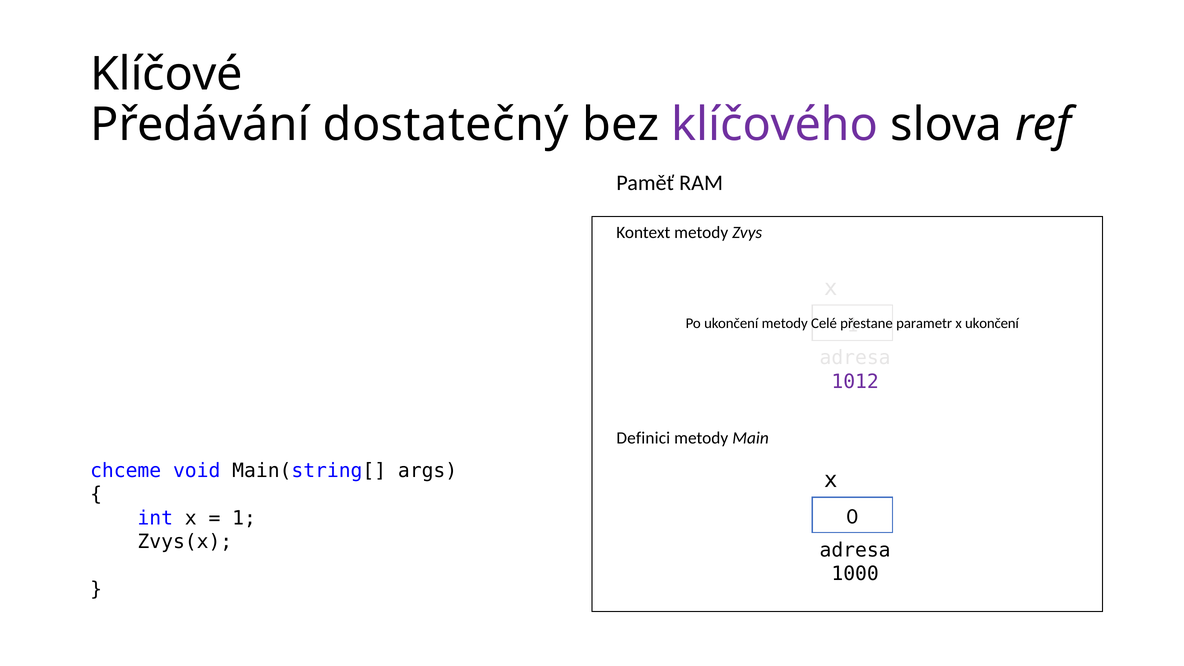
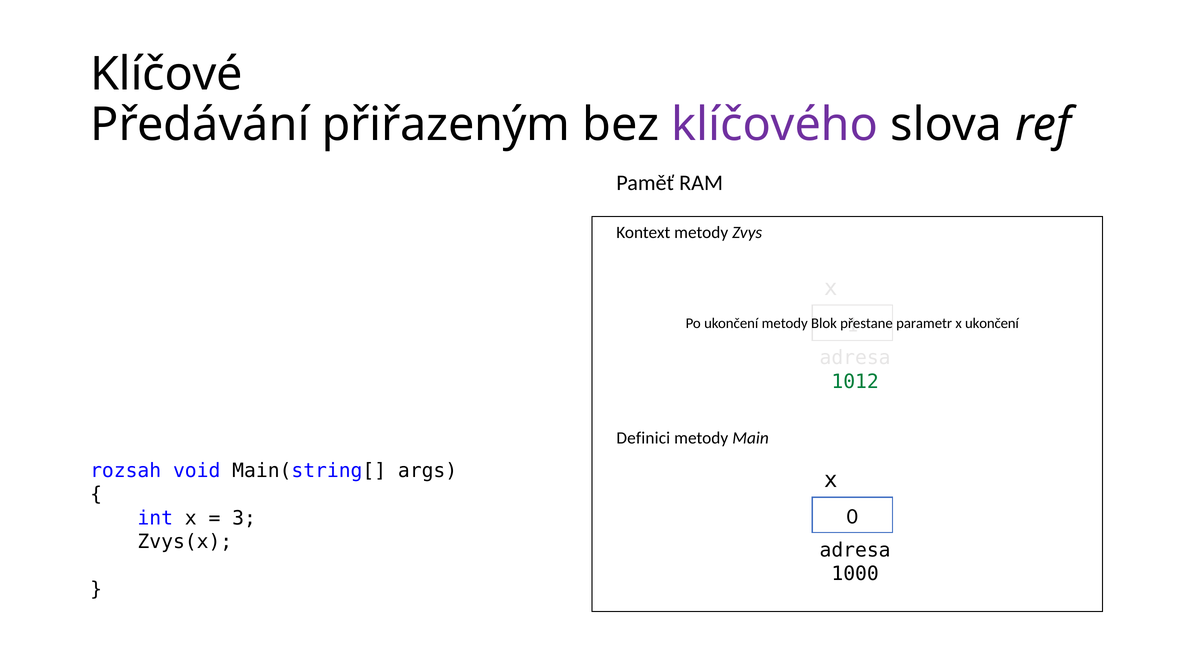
dostatečný: dostatečný -> přiřazeným
Celé: Celé -> Blok
1012 colour: purple -> green
chceme: chceme -> rozsah
1 at (244, 518): 1 -> 3
